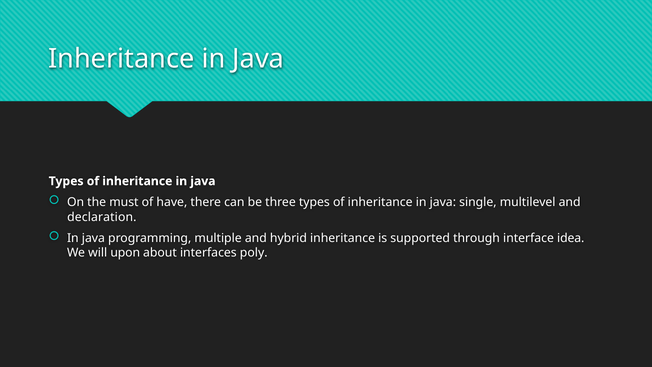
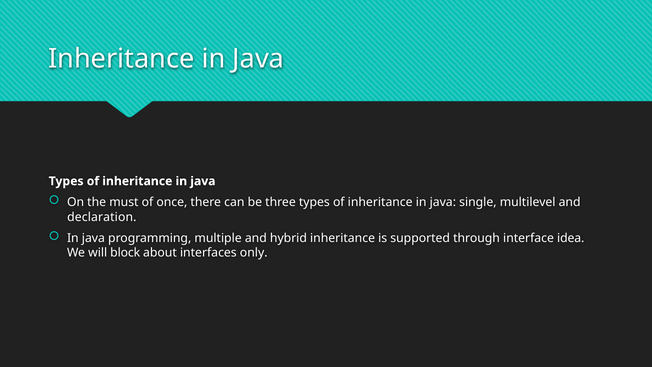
have: have -> once
upon: upon -> block
poly: poly -> only
